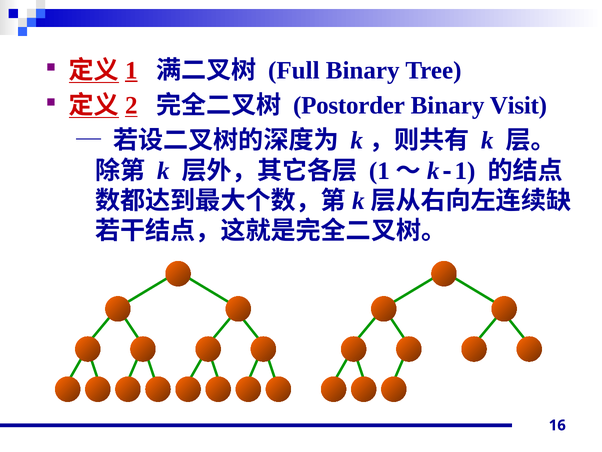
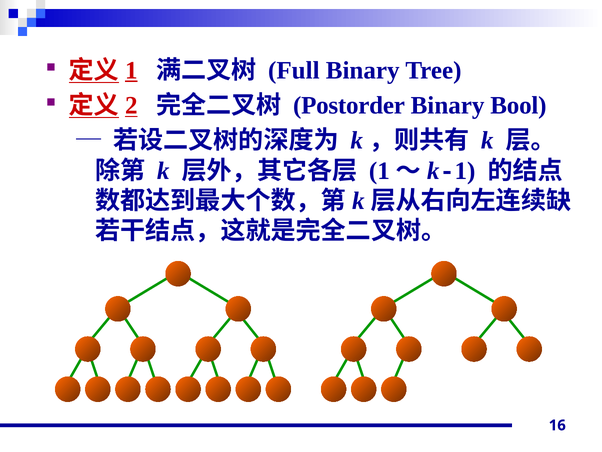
Visit: Visit -> Bool
